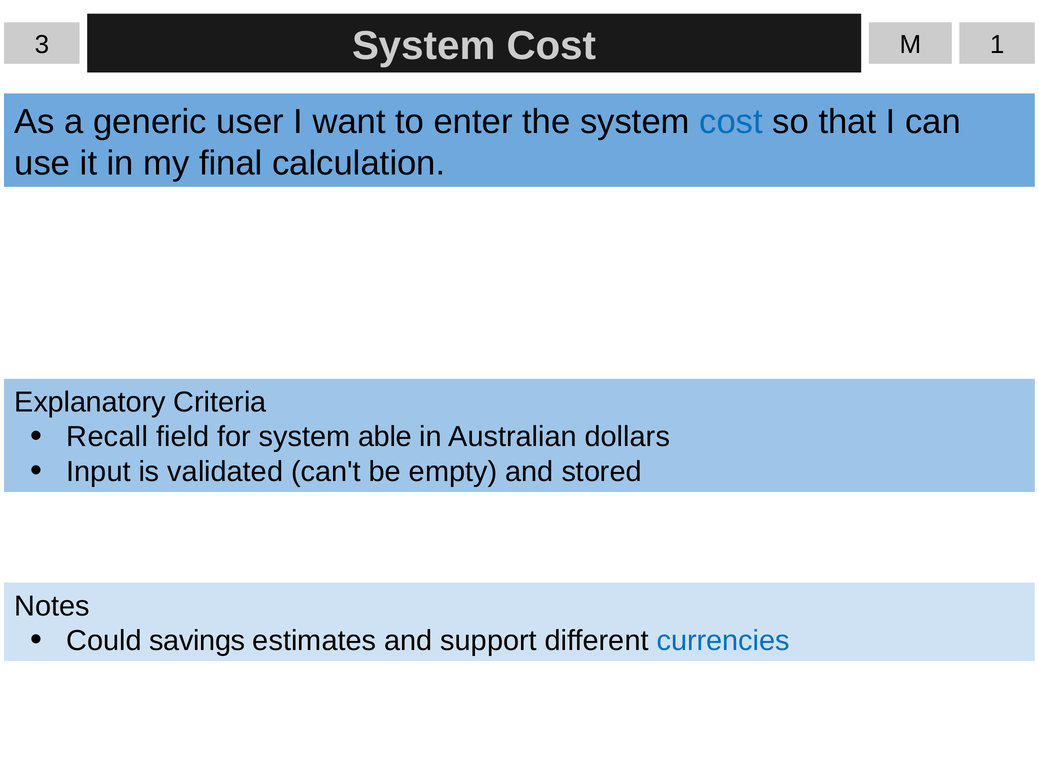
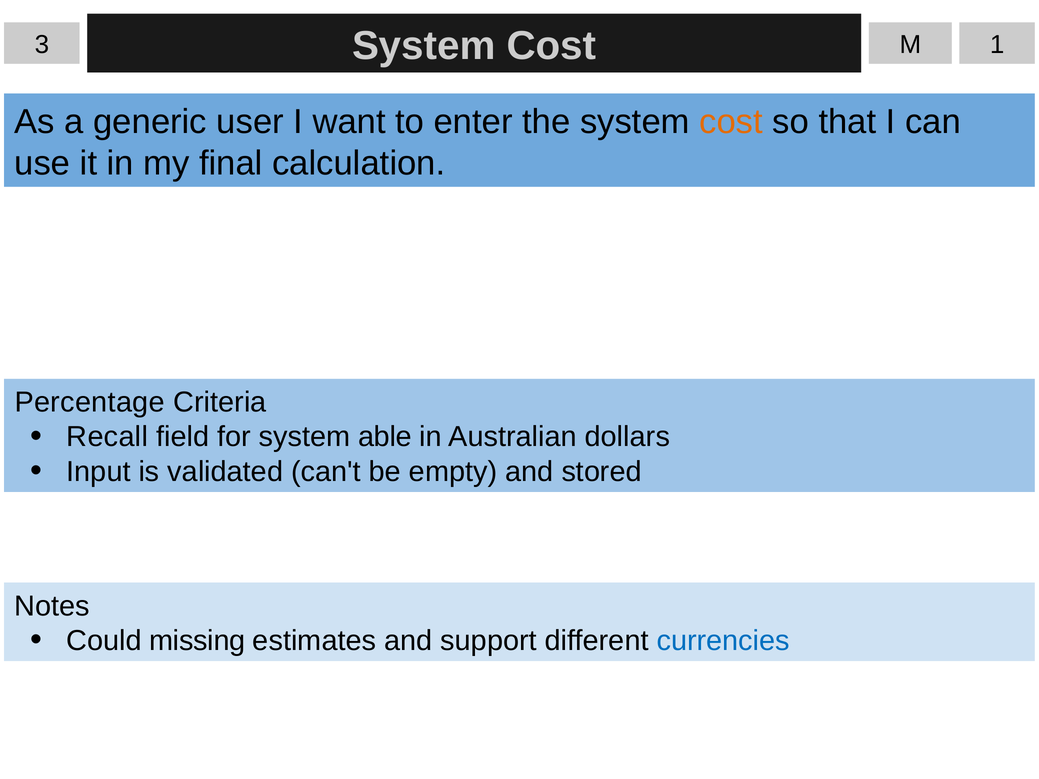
cost at (731, 122) colour: blue -> orange
Explanatory: Explanatory -> Percentage
savings: savings -> missing
